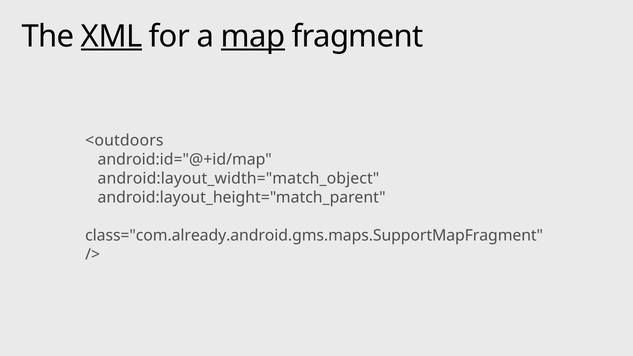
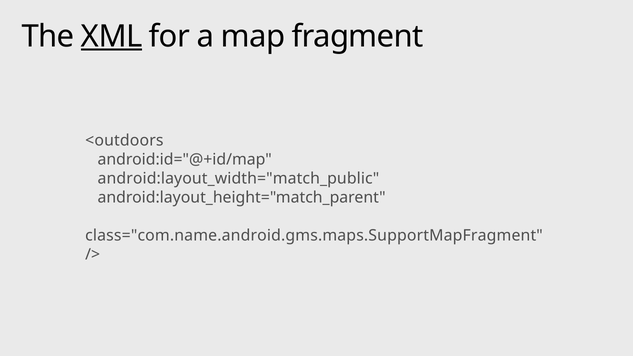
map underline: present -> none
android:layout_width="match_object: android:layout_width="match_object -> android:layout_width="match_public
class="com.already.android.gms.maps.SupportMapFragment: class="com.already.android.gms.maps.SupportMapFragment -> class="com.name.android.gms.maps.SupportMapFragment
